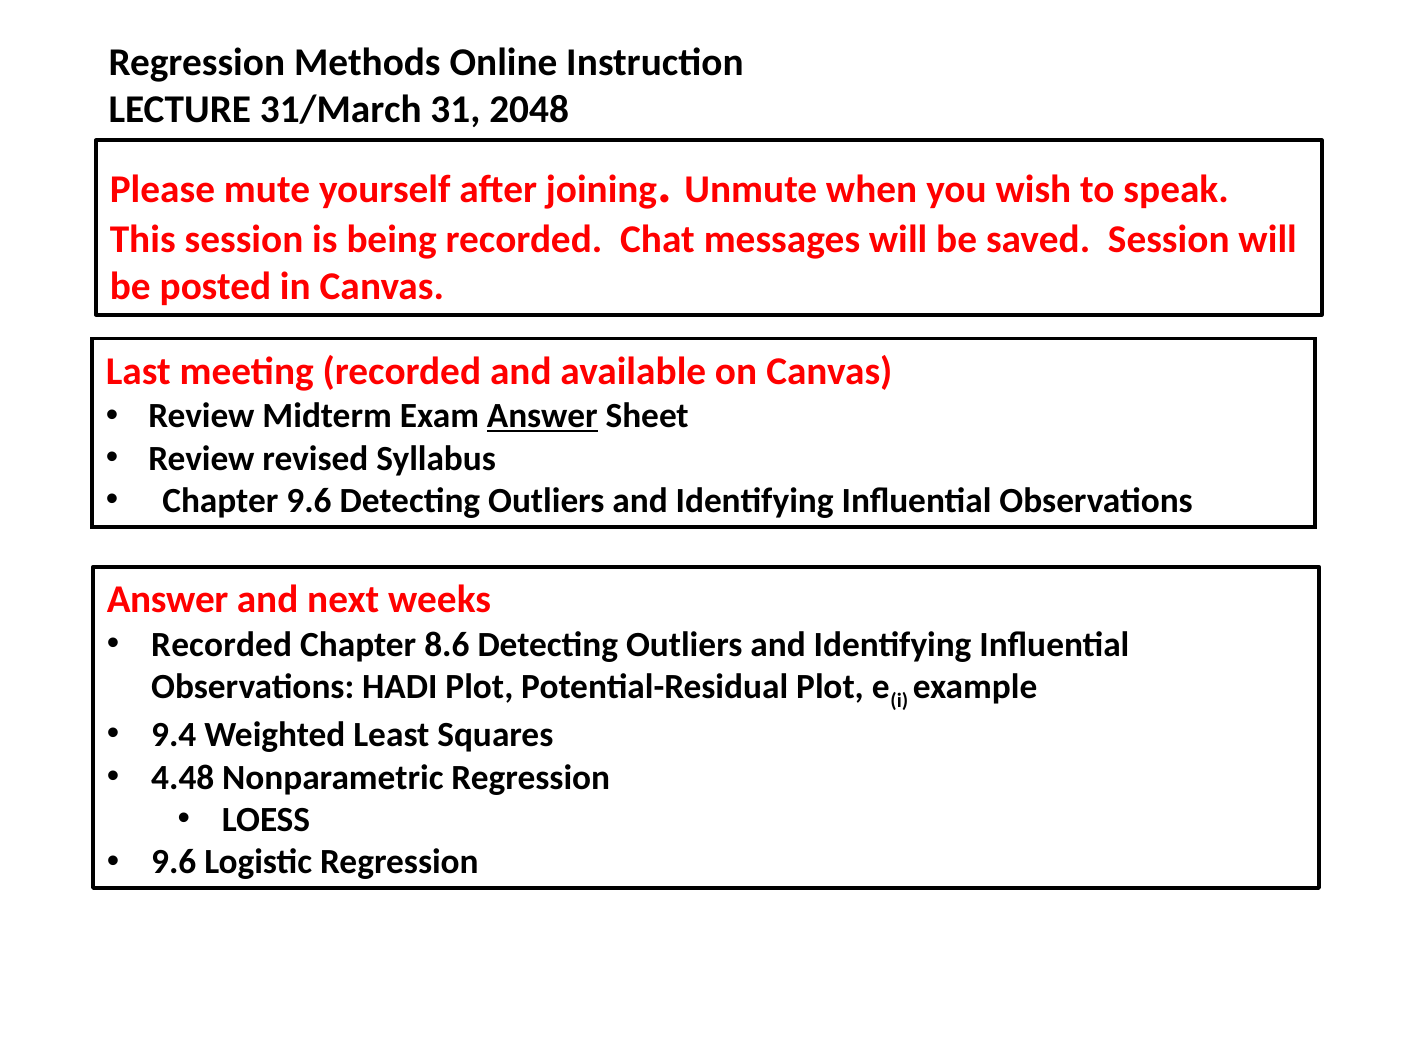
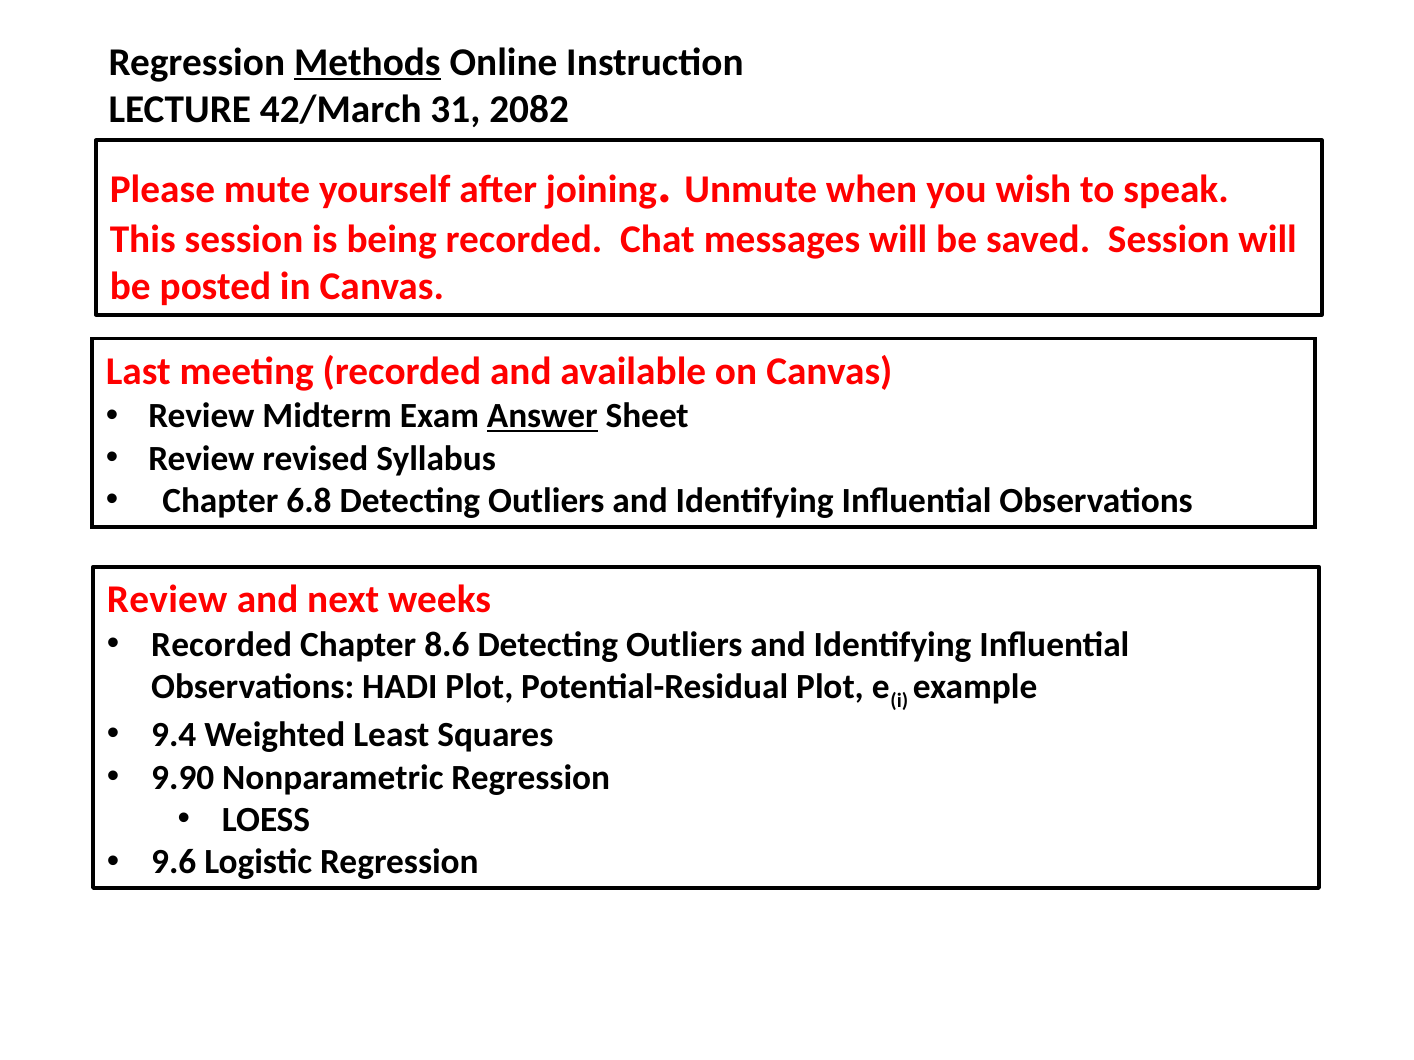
Methods underline: none -> present
31/March: 31/March -> 42/March
2048: 2048 -> 2082
Chapter 9.6: 9.6 -> 6.8
Answer at (168, 600): Answer -> Review
4.48: 4.48 -> 9.90
